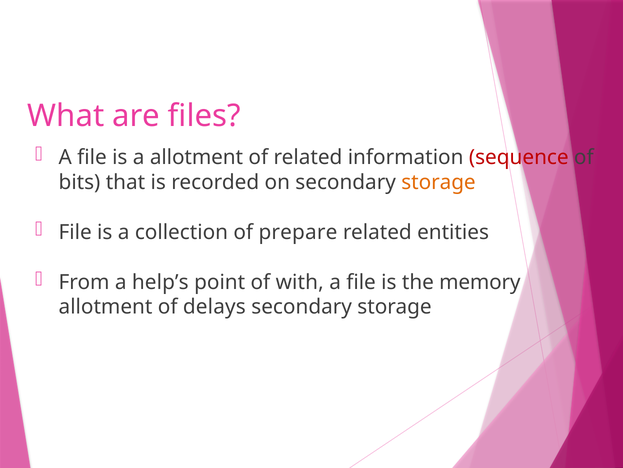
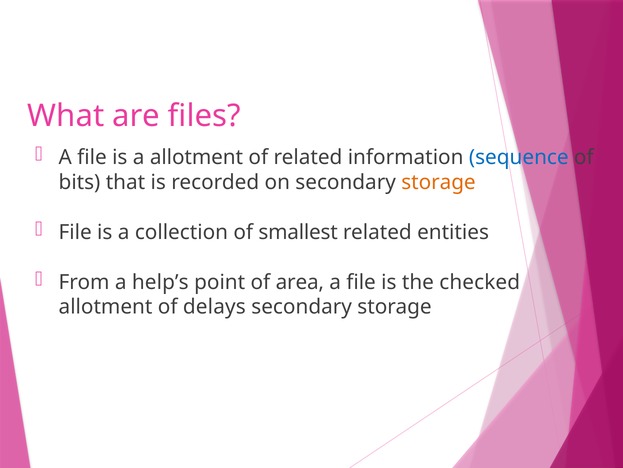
sequence colour: red -> blue
prepare: prepare -> smallest
with: with -> area
memory: memory -> checked
